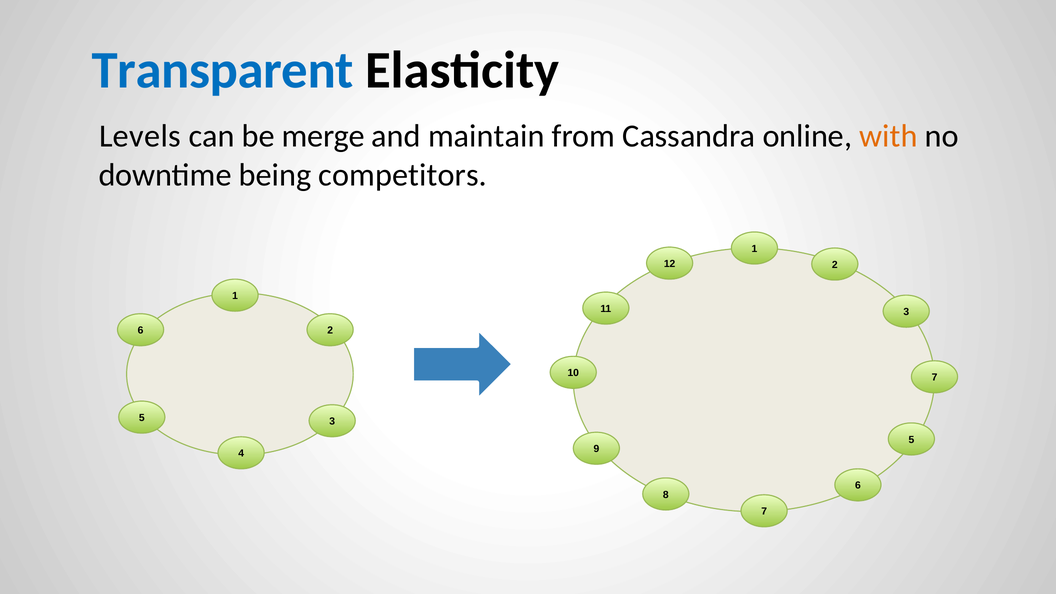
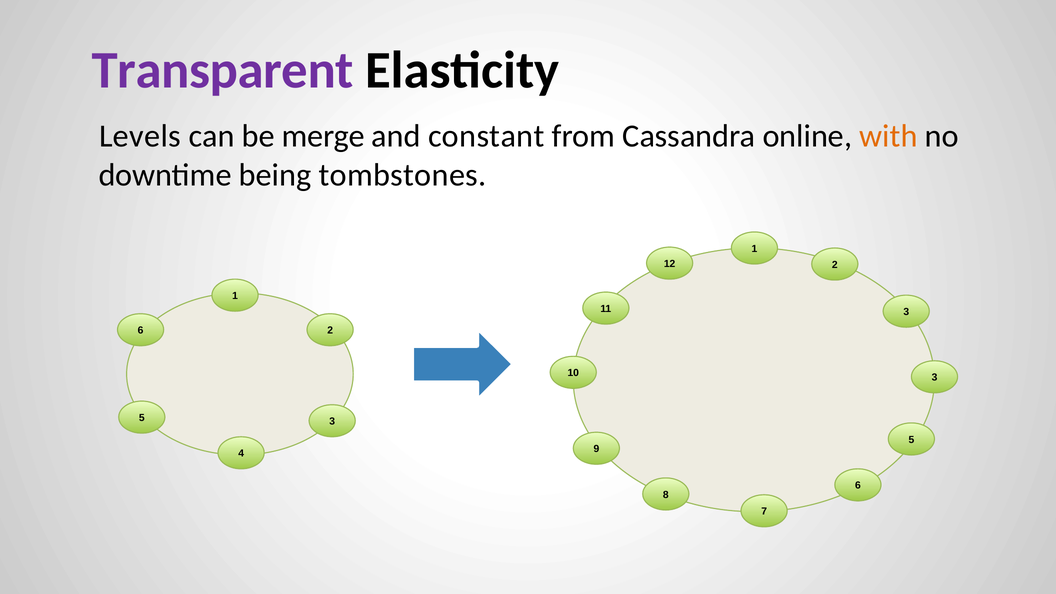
Transparent colour: blue -> purple
maintain: maintain -> constant
competitors: competitors -> tombstones
10 7: 7 -> 3
